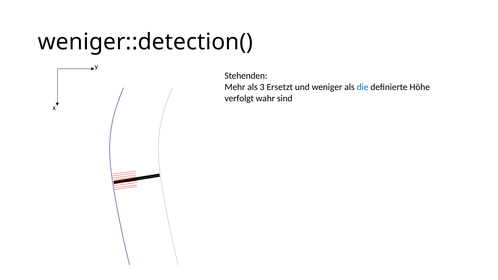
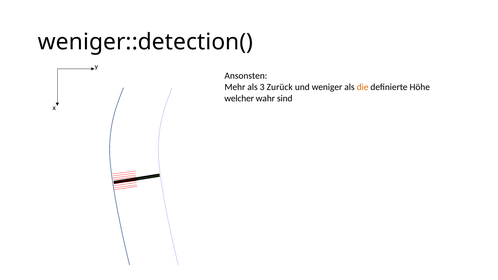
Stehenden: Stehenden -> Ansonsten
Ersetzt: Ersetzt -> Zurück
die colour: blue -> orange
verfolgt: verfolgt -> welcher
